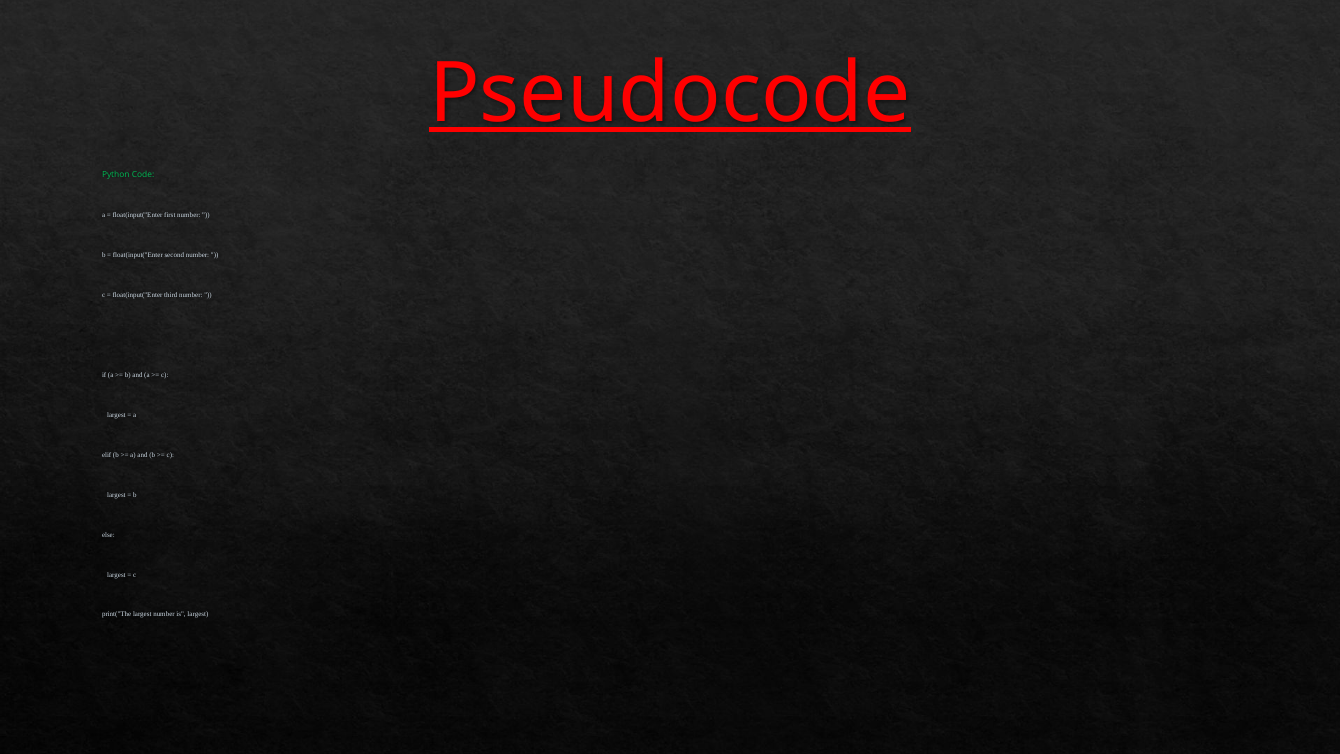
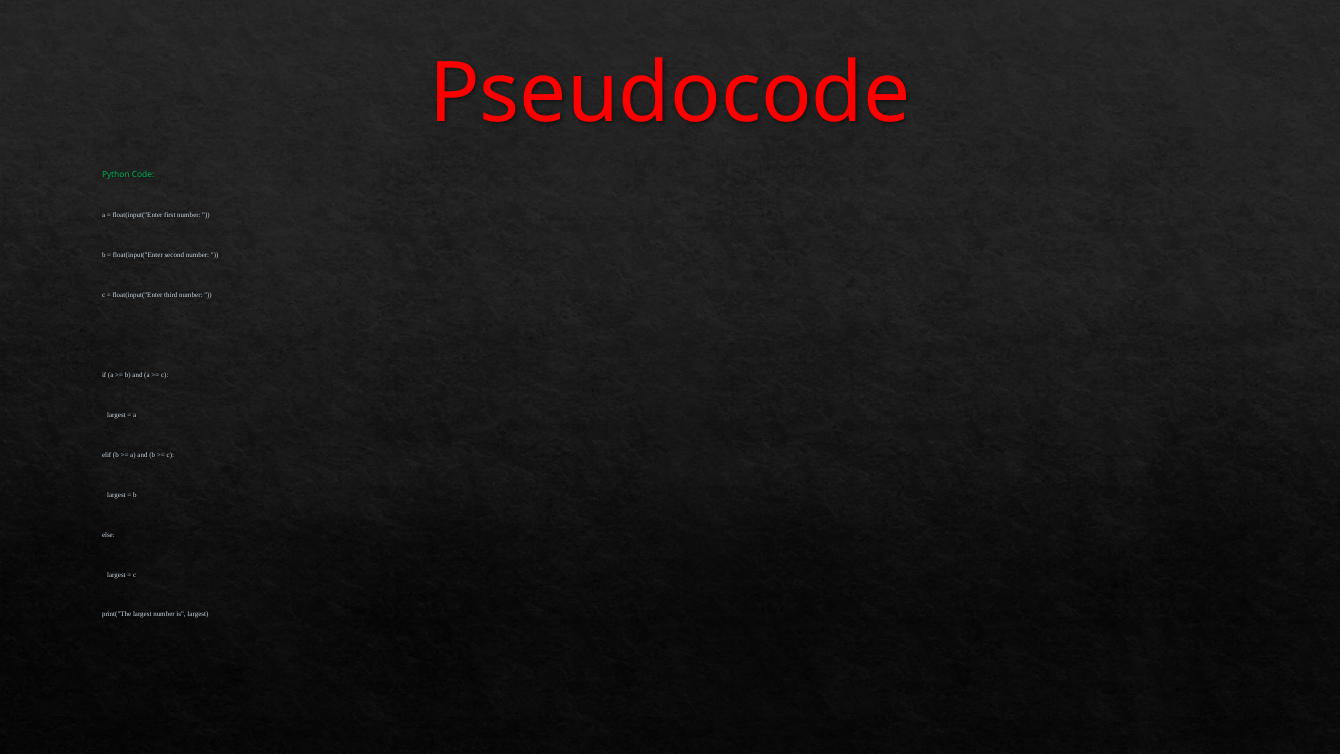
Pseudocode underline: present -> none
